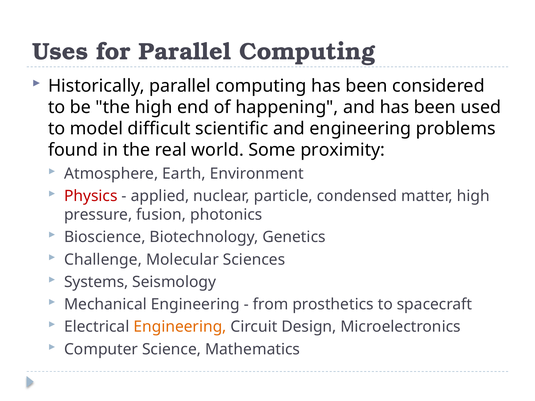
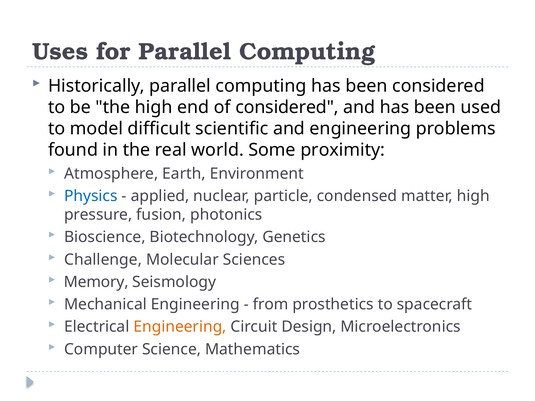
of happening: happening -> considered
Physics colour: red -> blue
Systems: Systems -> Memory
